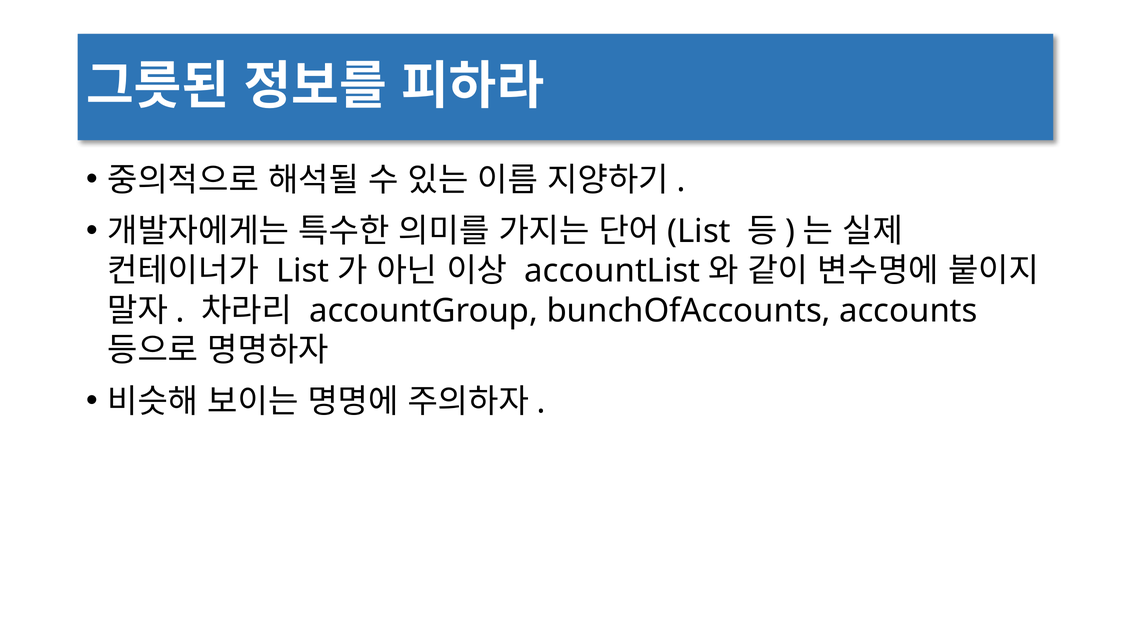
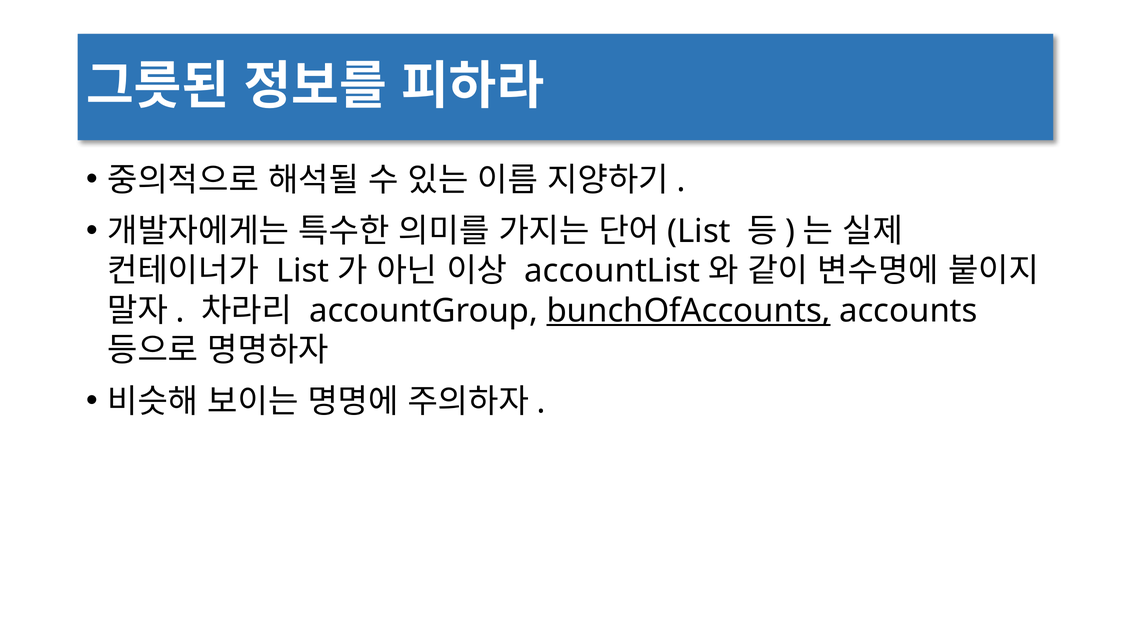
bunchOfAccounts underline: none -> present
